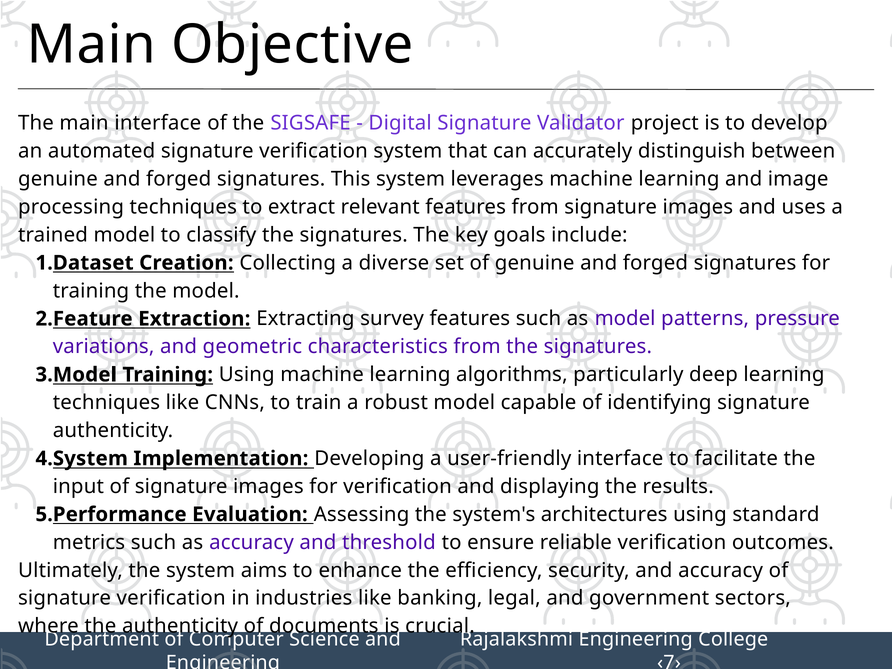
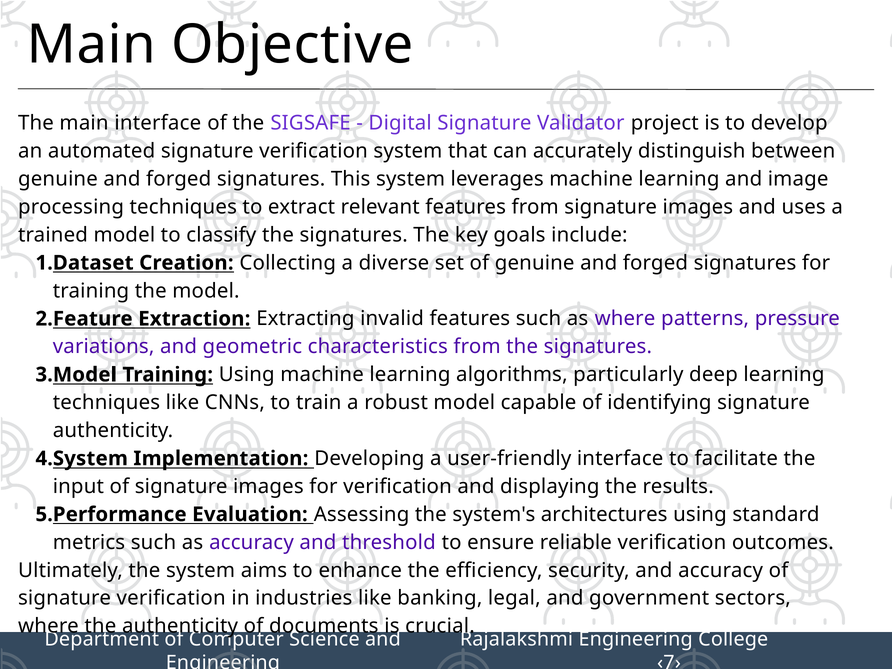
survey: survey -> invalid
as model: model -> where
